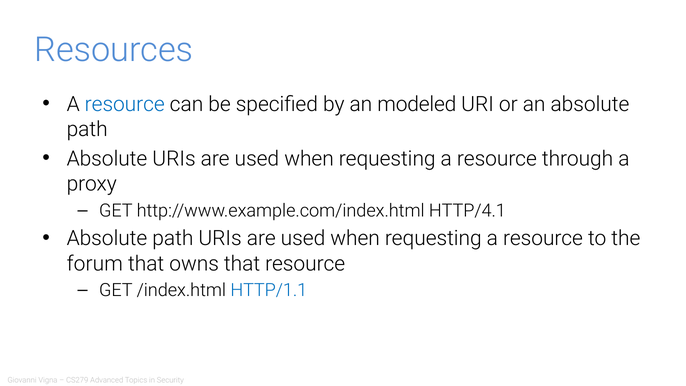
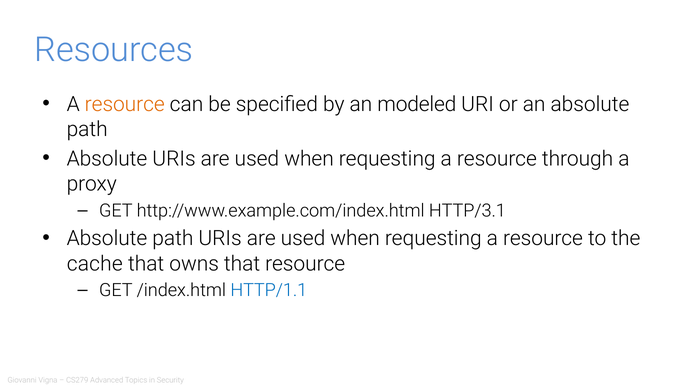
resource at (125, 104) colour: blue -> orange
HTTP/4.1: HTTP/4.1 -> HTTP/3.1
forum: forum -> cache
